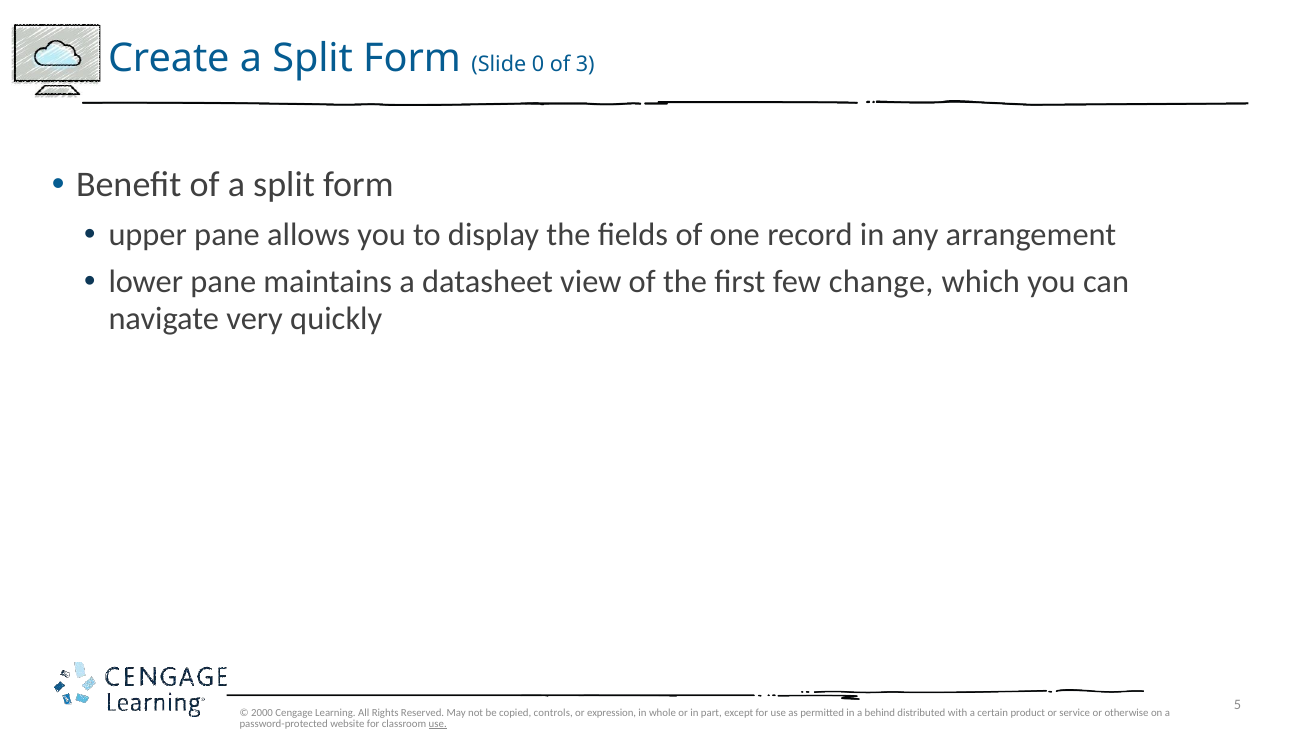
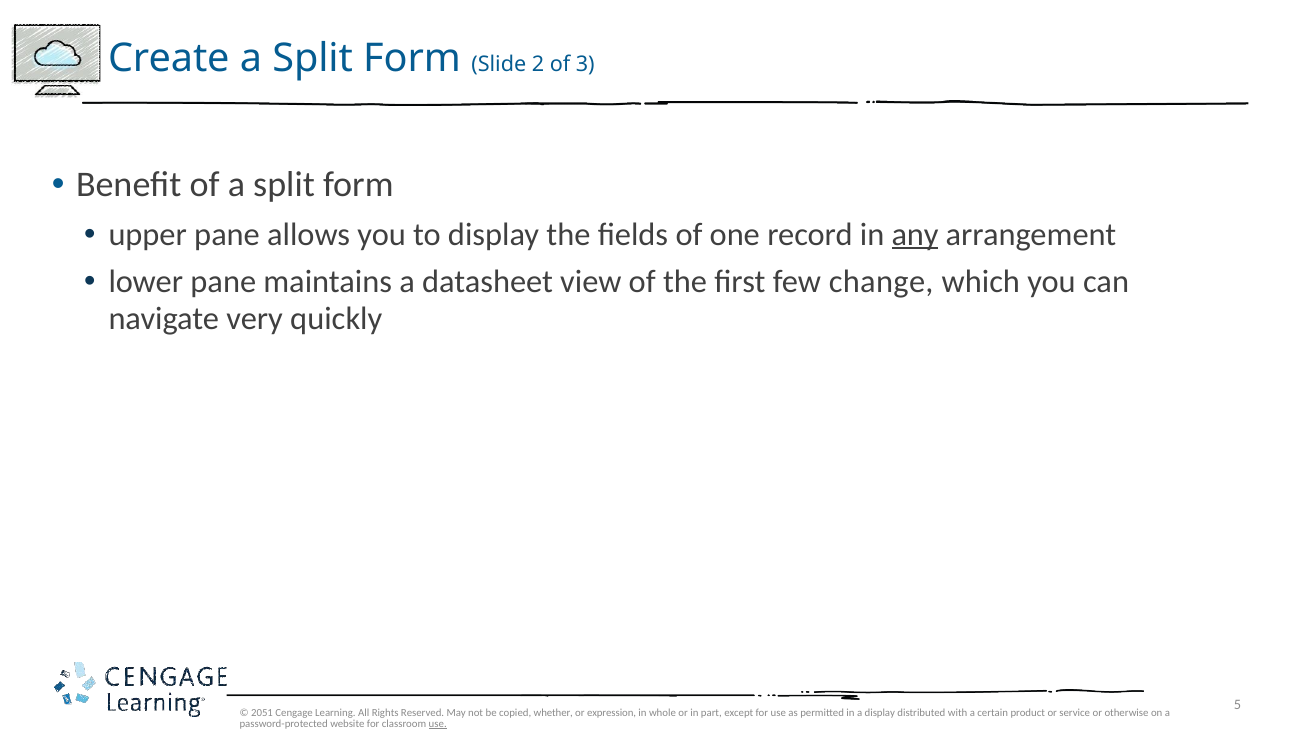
0: 0 -> 2
any underline: none -> present
2000: 2000 -> 2051
controls: controls -> whether
a behind: behind -> display
